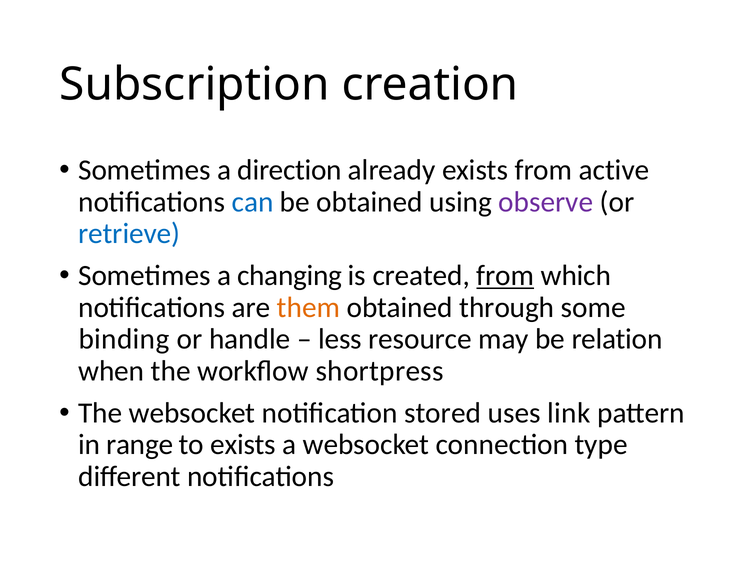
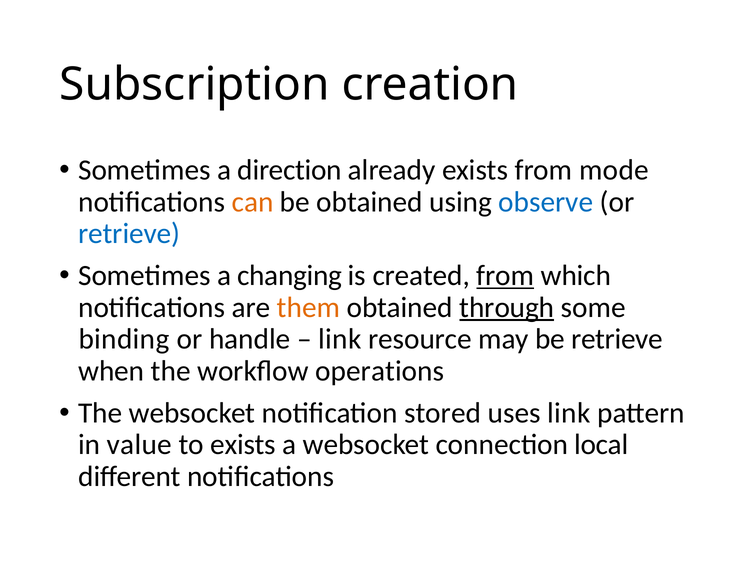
active: active -> mode
can colour: blue -> orange
observe colour: purple -> blue
through underline: none -> present
less at (340, 339): less -> link
be relation: relation -> retrieve
shortpress: shortpress -> operations
range: range -> value
type: type -> local
